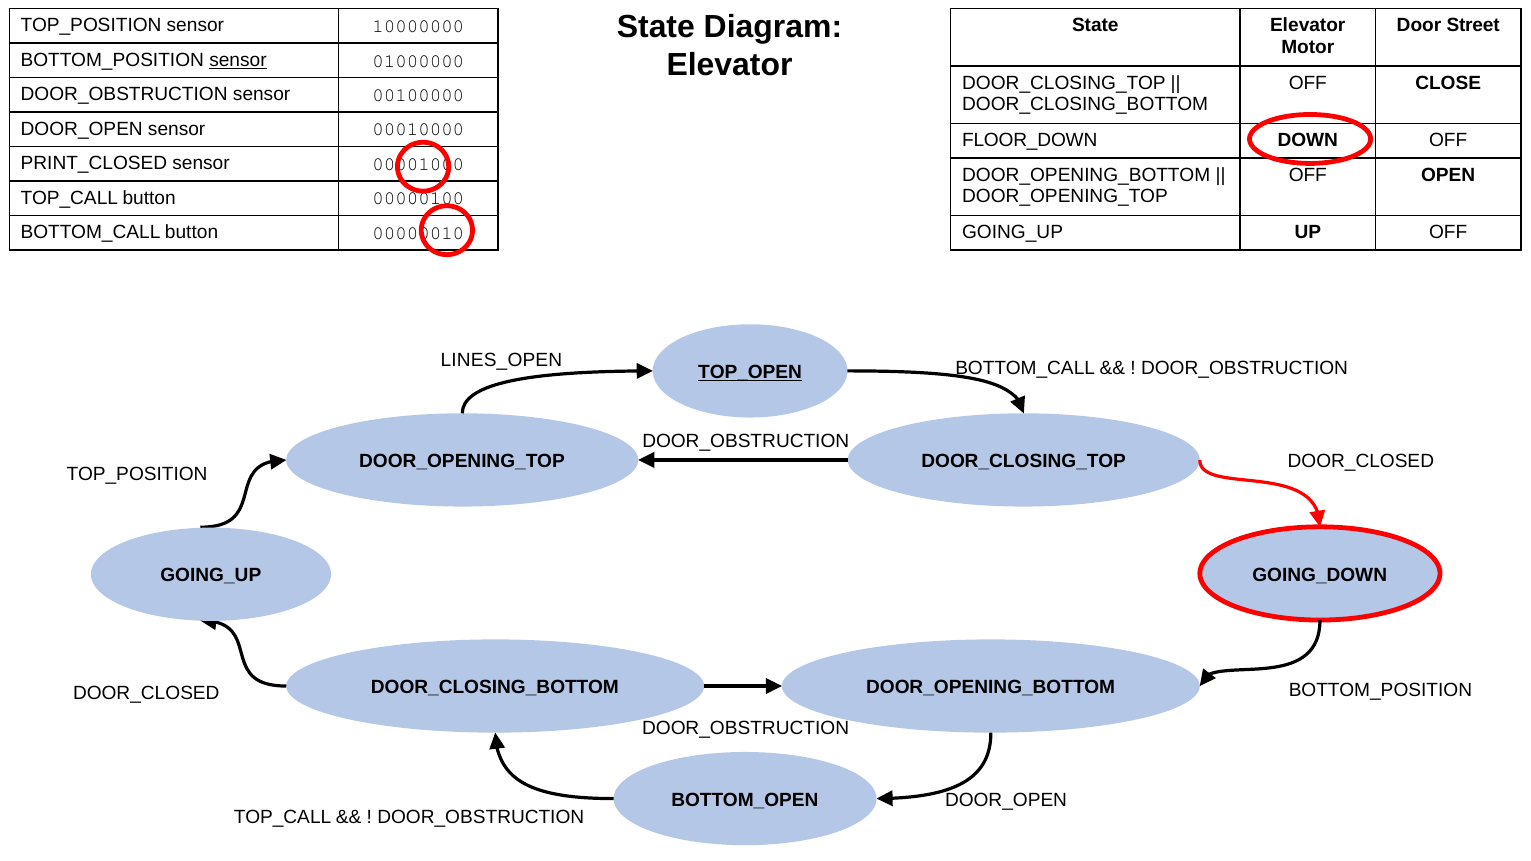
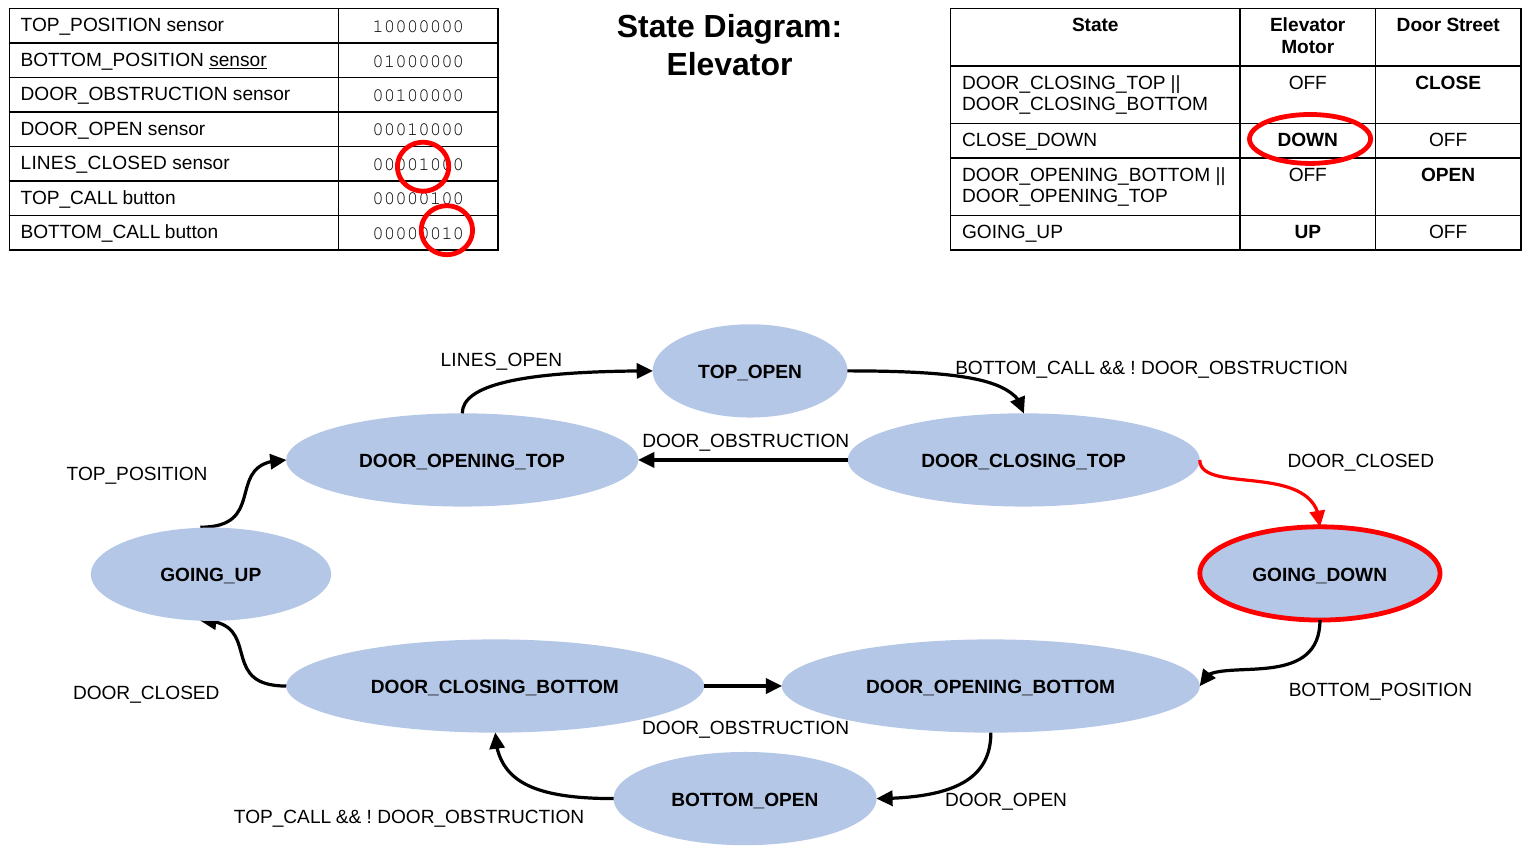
FLOOR_DOWN: FLOOR_DOWN -> CLOSE_DOWN
PRINT_CLOSED: PRINT_CLOSED -> LINES_CLOSED
TOP_OPEN underline: present -> none
